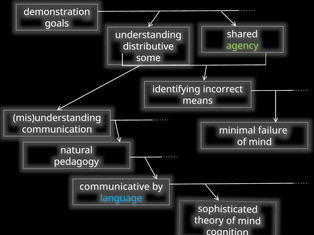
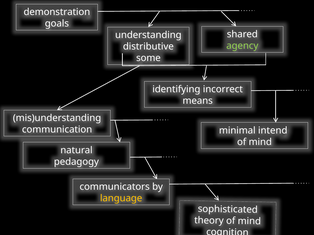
failure: failure -> intend
communicative: communicative -> communicators
language colour: light blue -> yellow
